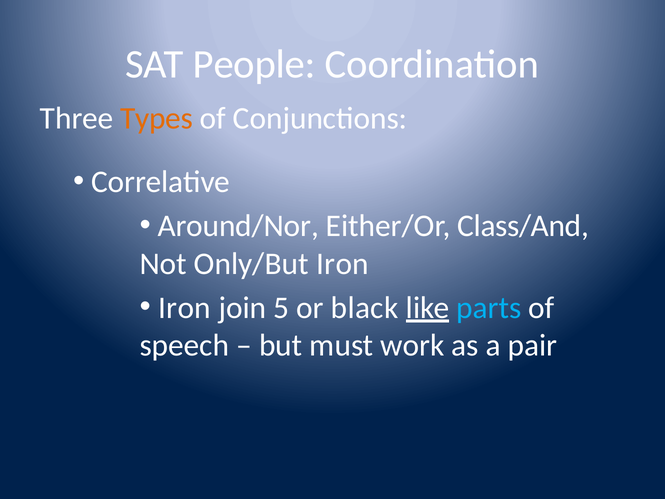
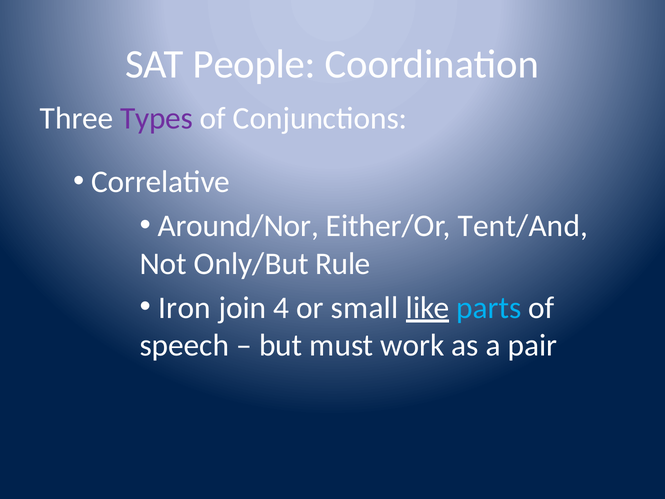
Types colour: orange -> purple
Class/And: Class/And -> Tent/And
Only/But Iron: Iron -> Rule
5: 5 -> 4
black: black -> small
